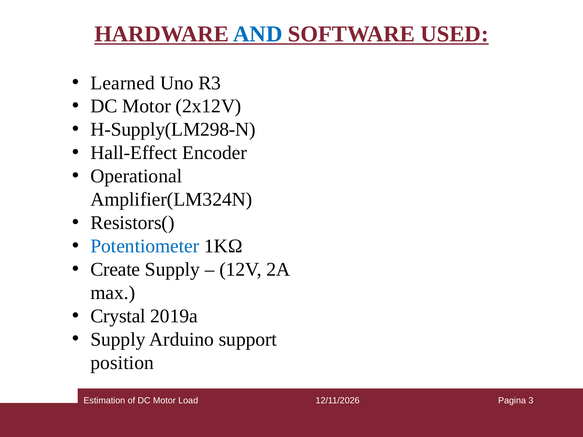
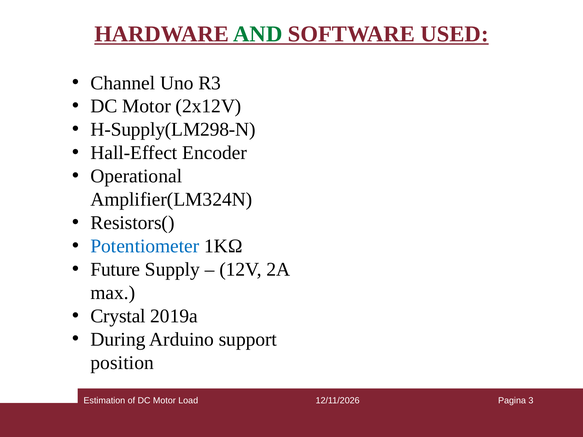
AND colour: blue -> green
Learned: Learned -> Channel
Create: Create -> Future
Supply at (118, 340): Supply -> During
